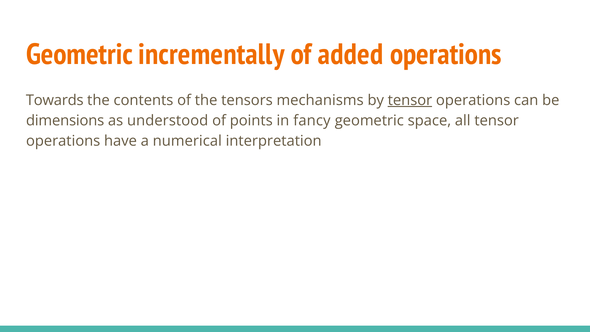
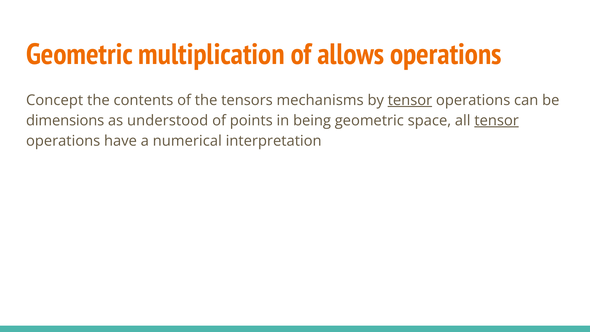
incrementally: incrementally -> multiplication
added: added -> allows
Towards: Towards -> Concept
fancy: fancy -> being
tensor at (497, 120) underline: none -> present
